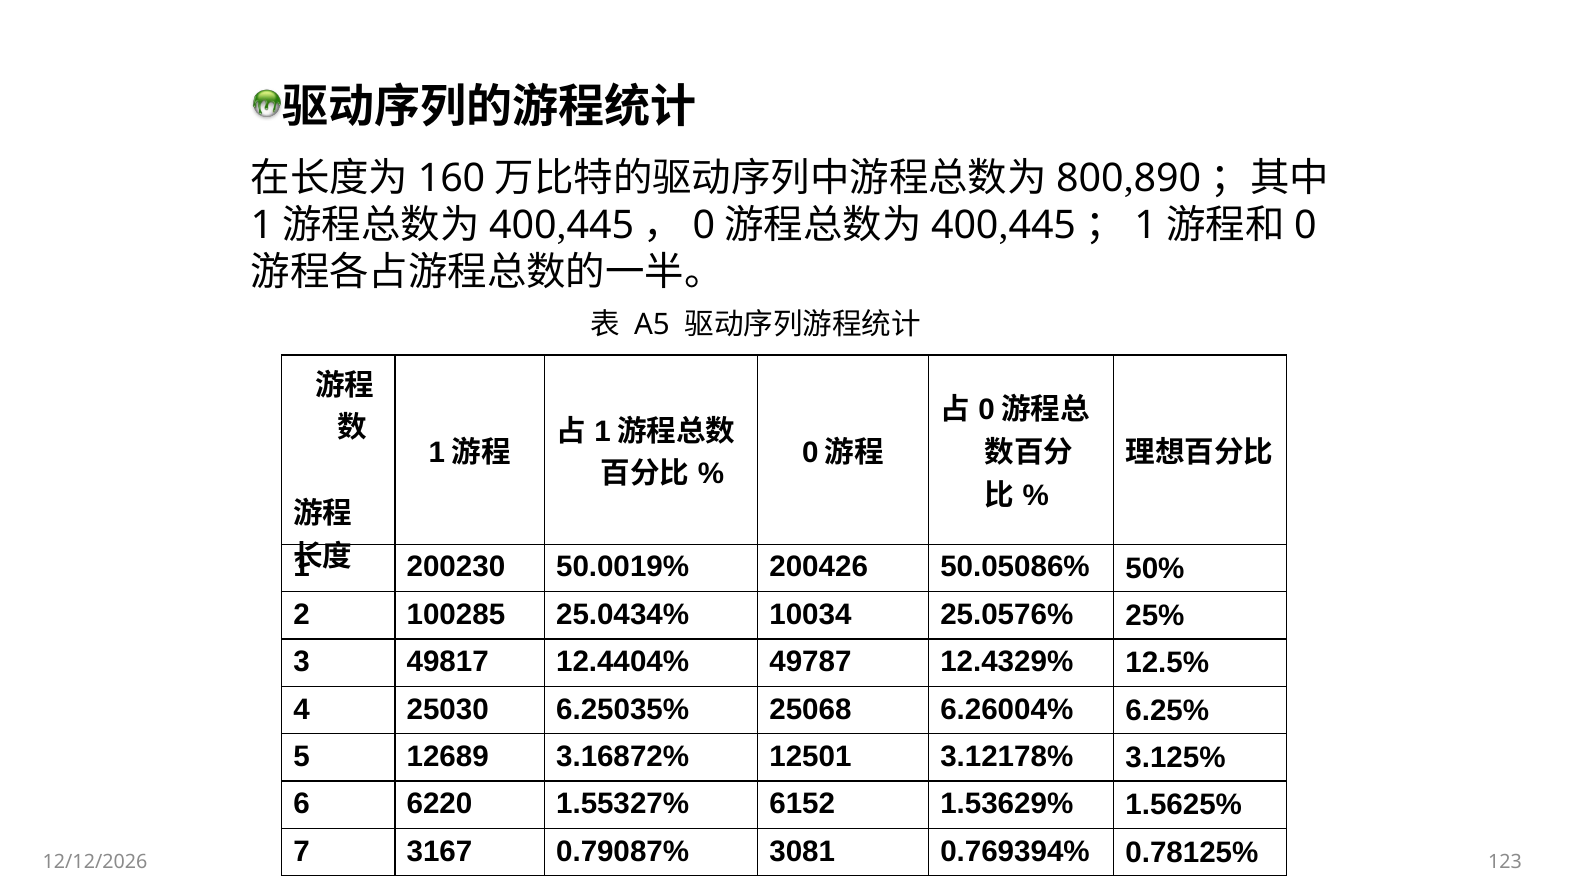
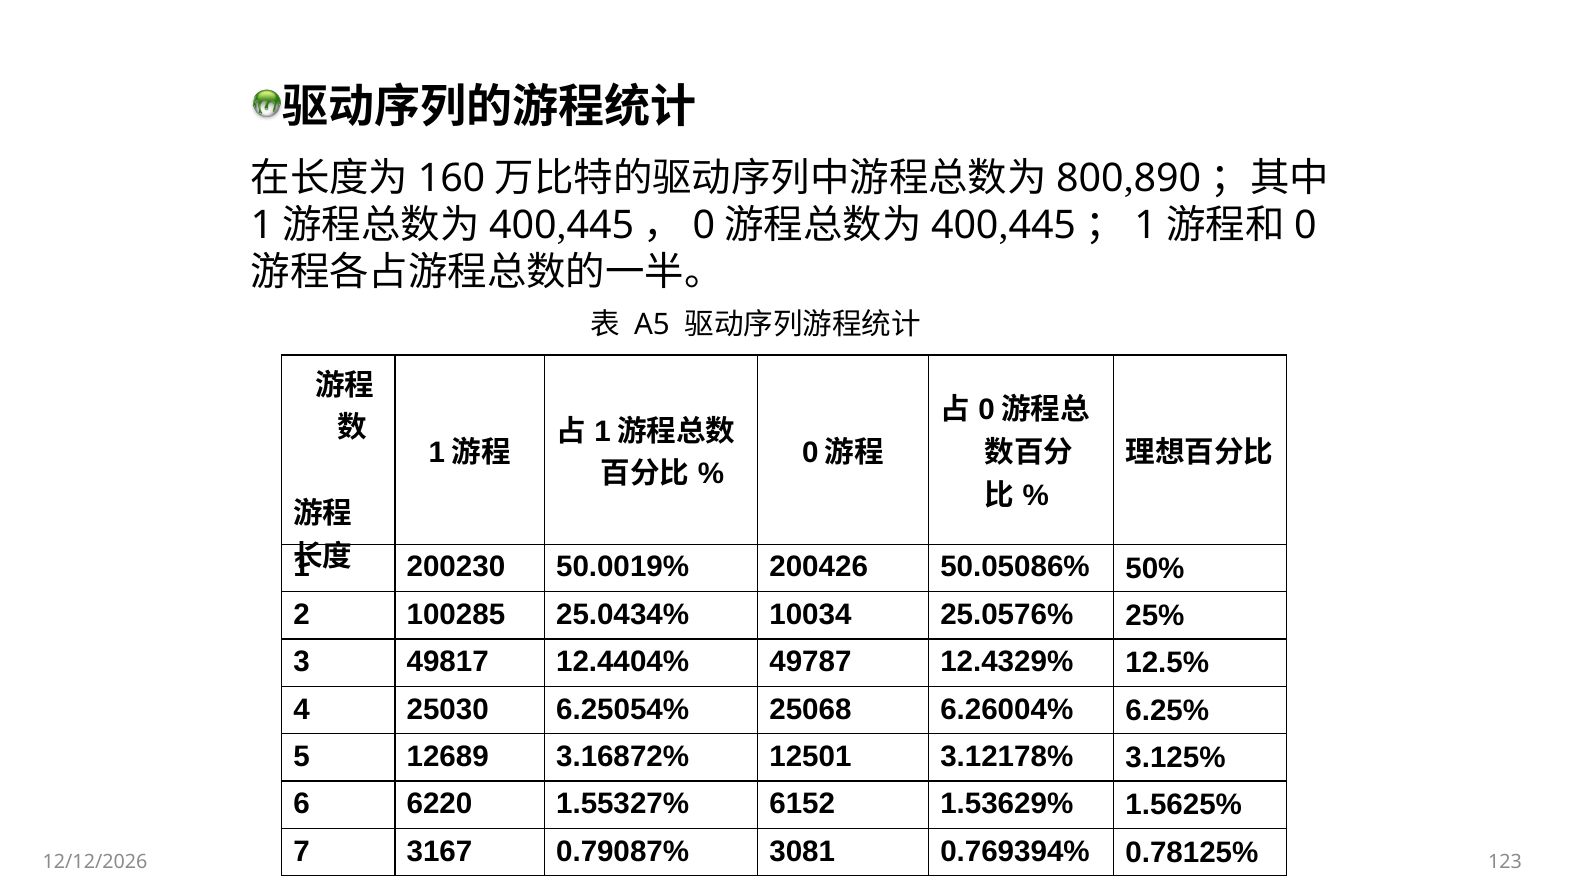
6.25035%: 6.25035% -> 6.25054%
